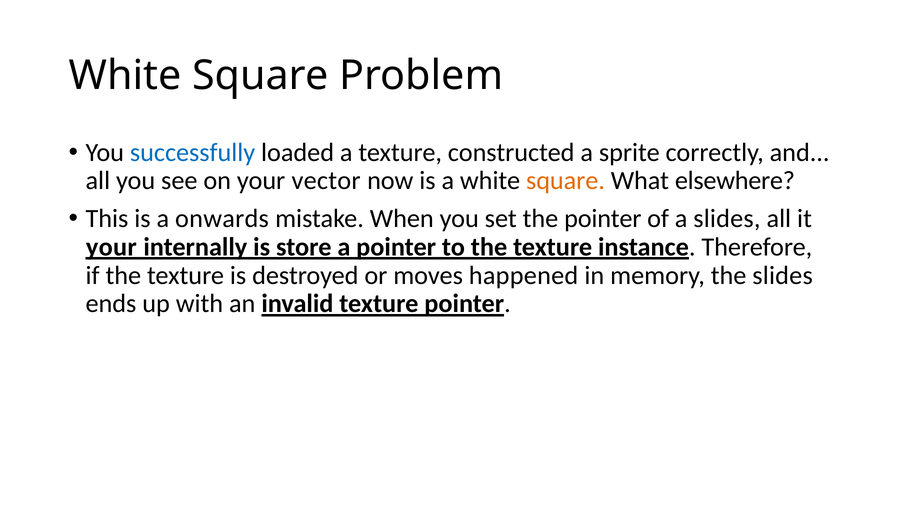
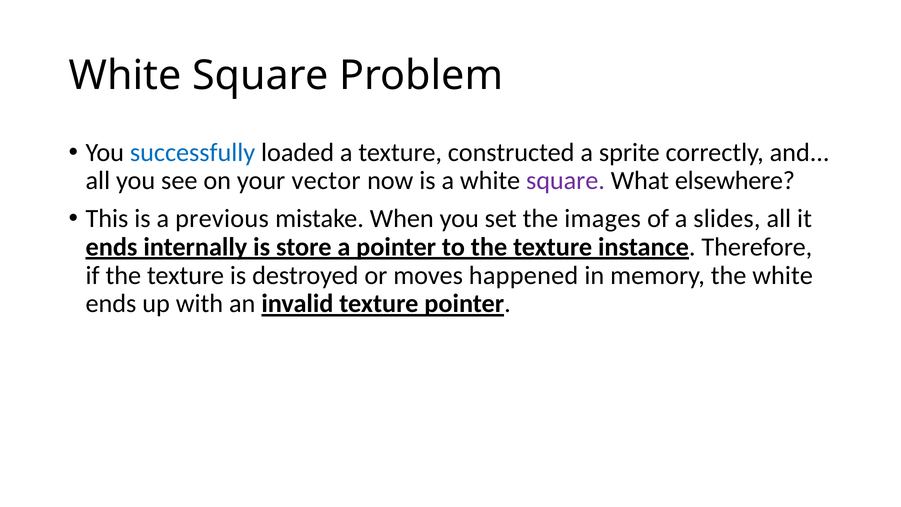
square at (565, 181) colour: orange -> purple
onwards: onwards -> previous
the pointer: pointer -> images
your at (111, 247): your -> ends
the slides: slides -> white
